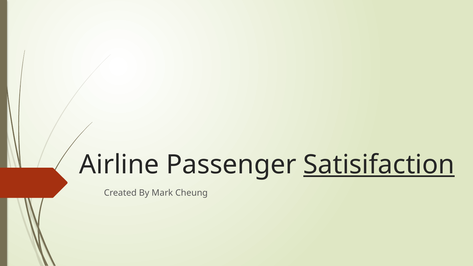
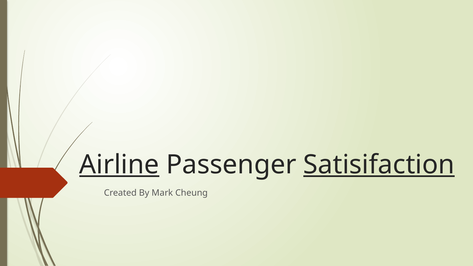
Airline underline: none -> present
